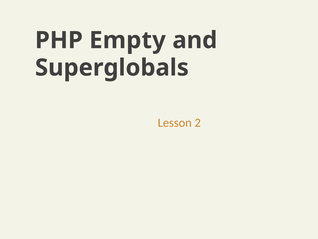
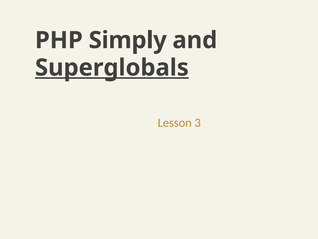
Empty: Empty -> Simply
Superglobals underline: none -> present
2: 2 -> 3
